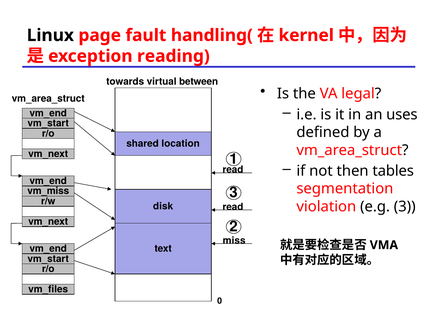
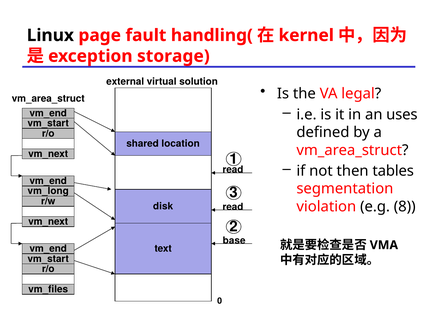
reading: reading -> storage
towards: towards -> external
between: between -> solution
vm_miss: vm_miss -> vm_long
e.g 3: 3 -> 8
miss: miss -> base
